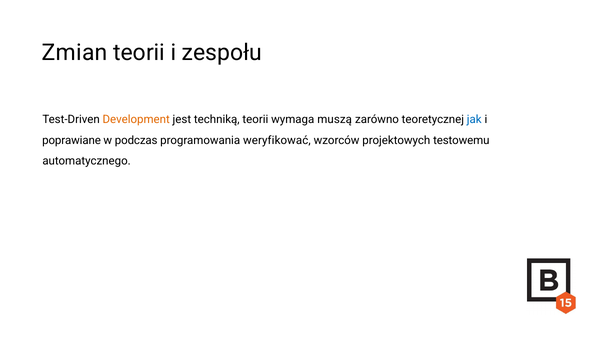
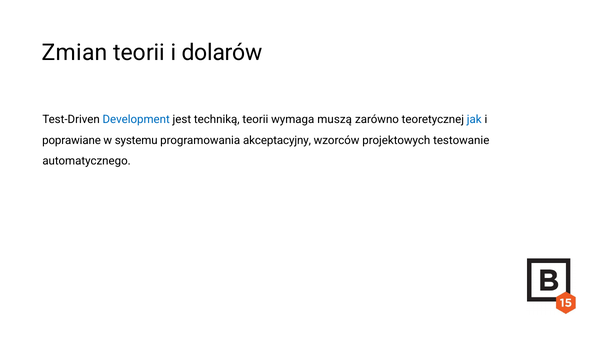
zespołu: zespołu -> dolarów
Development colour: orange -> blue
podczas: podczas -> systemu
weryfikować: weryfikować -> akceptacyjny
testowemu: testowemu -> testowanie
